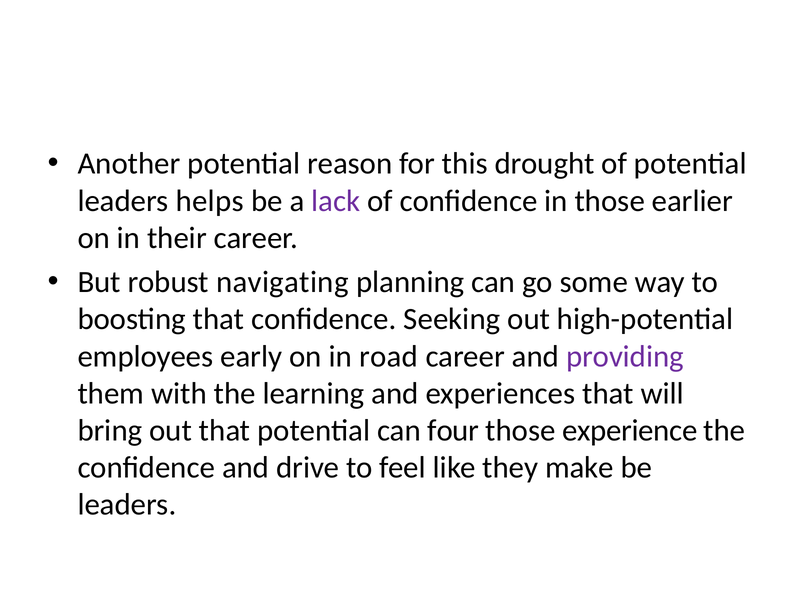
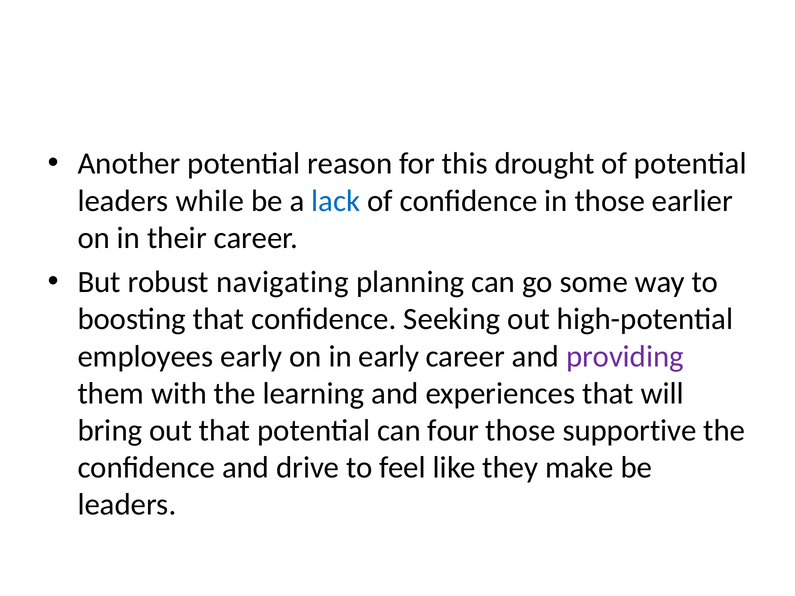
helps: helps -> while
lack colour: purple -> blue
in road: road -> early
experience: experience -> supportive
